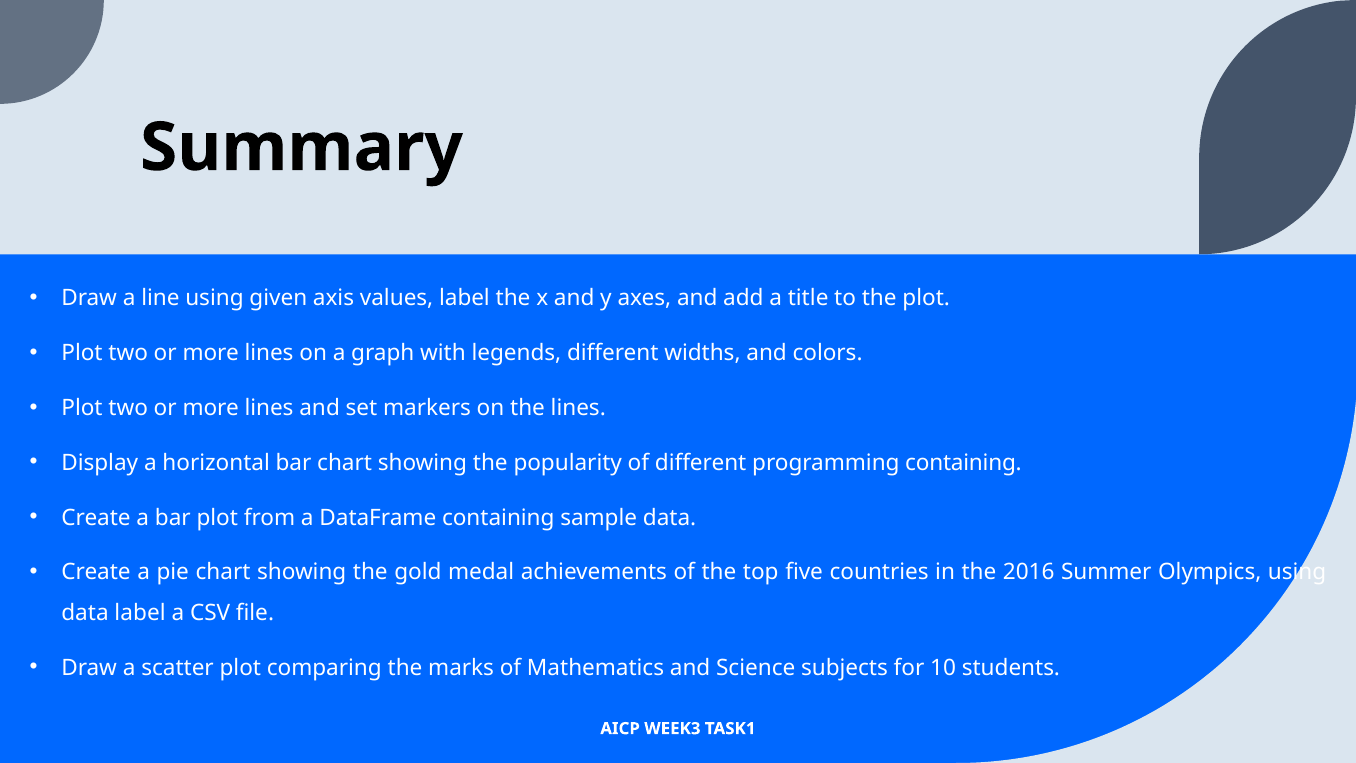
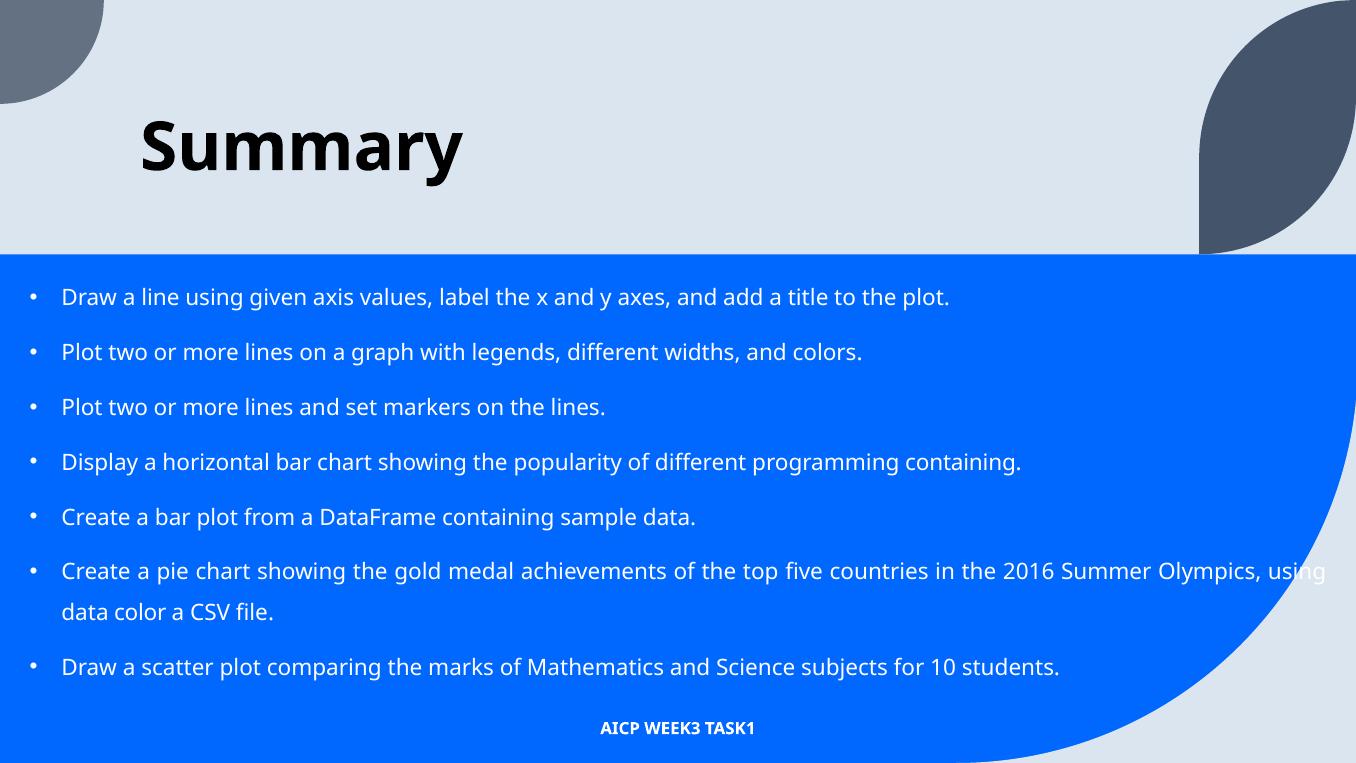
data label: label -> color
